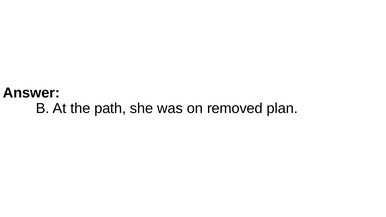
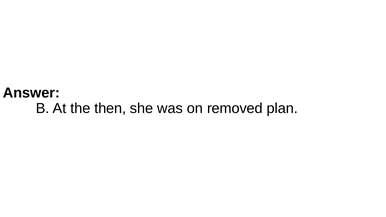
path: path -> then
